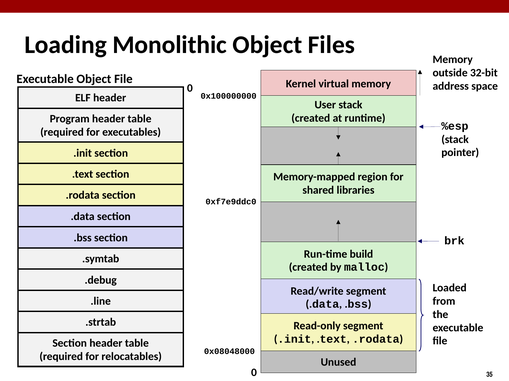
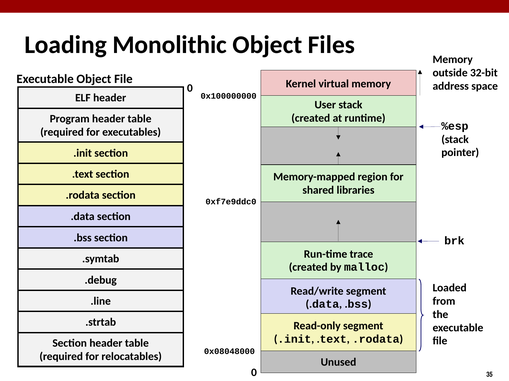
build: build -> trace
